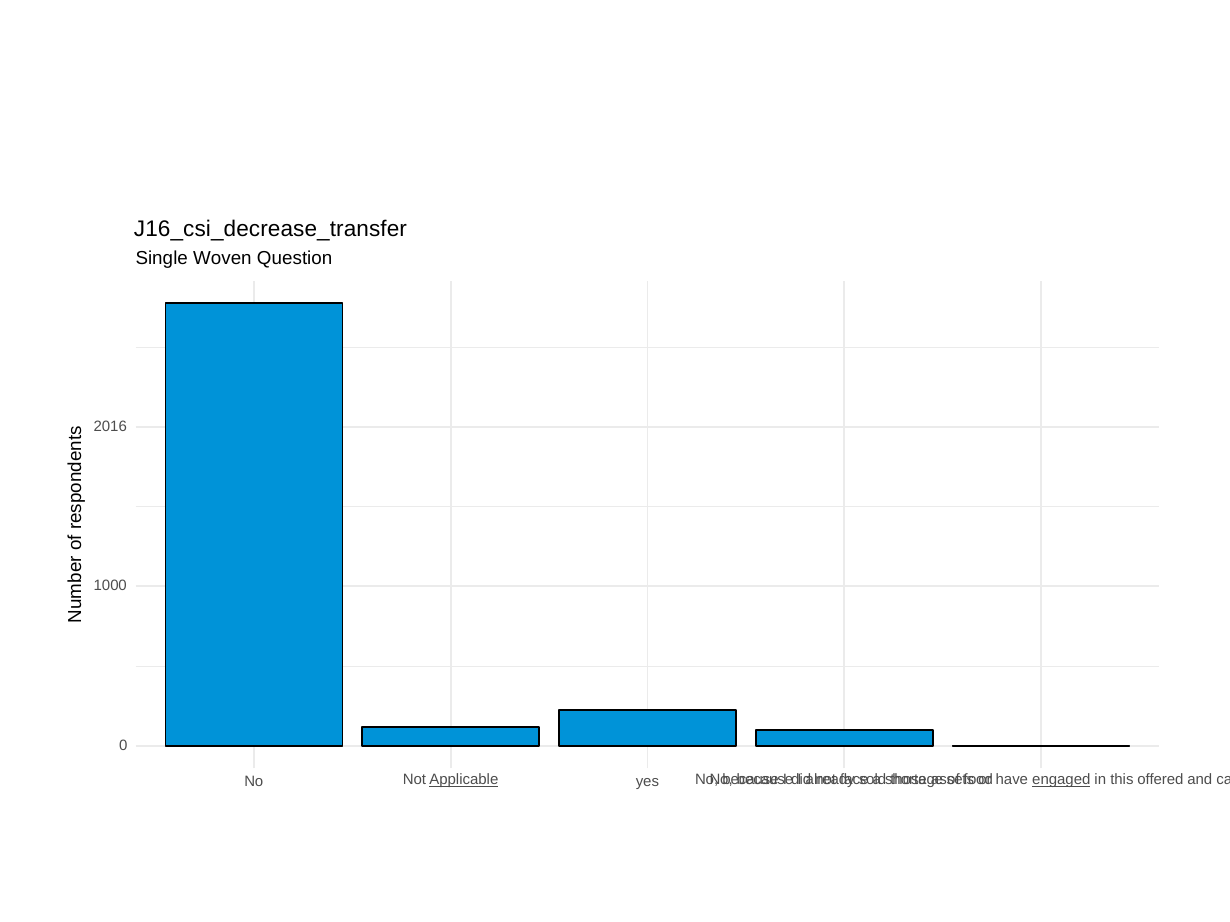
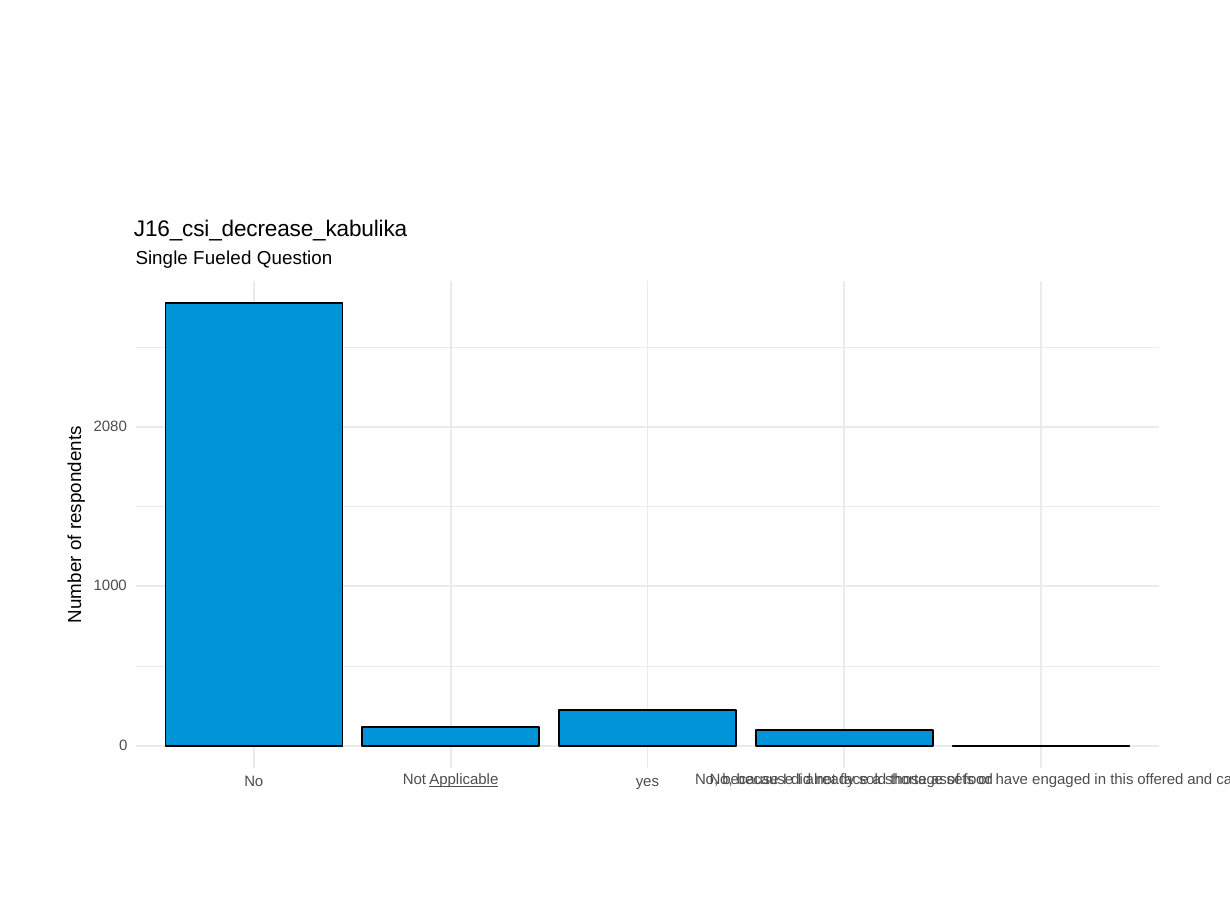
J16_csi_decrease_transfer: J16_csi_decrease_transfer -> J16_csi_decrease_kabulika
Woven: Woven -> Fueled
2016: 2016 -> 2080
engaged underline: present -> none
